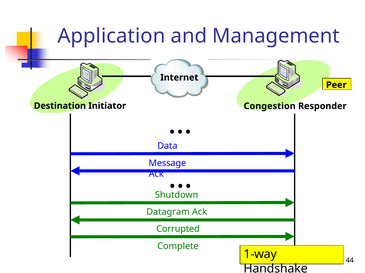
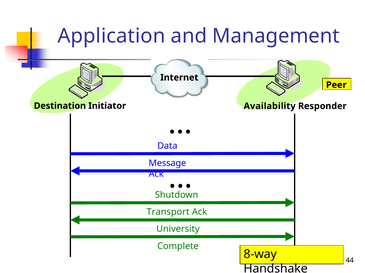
Congestion: Congestion -> Availability
Datagram: Datagram -> Transport
Corrupted: Corrupted -> University
1-way: 1-way -> 8-way
